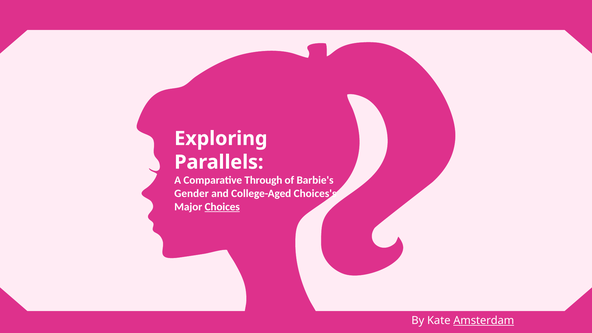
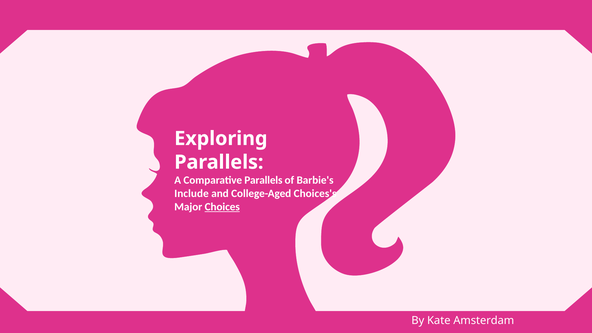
Comparative Through: Through -> Parallels
Gender: Gender -> Include
Amsterdam underline: present -> none
